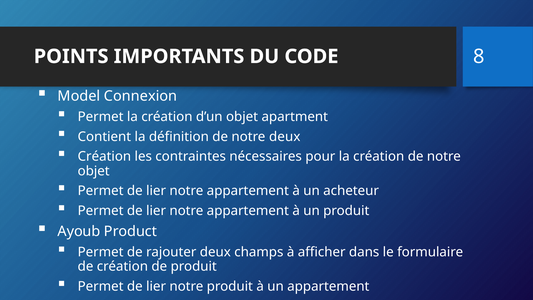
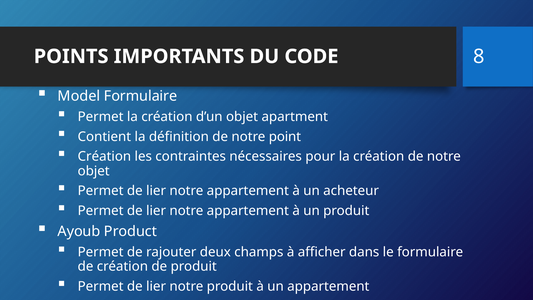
Model Connexion: Connexion -> Formulaire
notre deux: deux -> point
